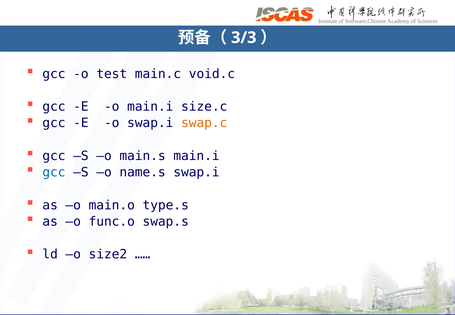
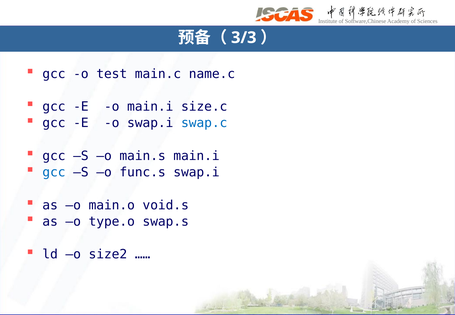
void.c: void.c -> name.c
swap.c colour: orange -> blue
name.s: name.s -> func.s
type.s: type.s -> void.s
func.o: func.o -> type.o
